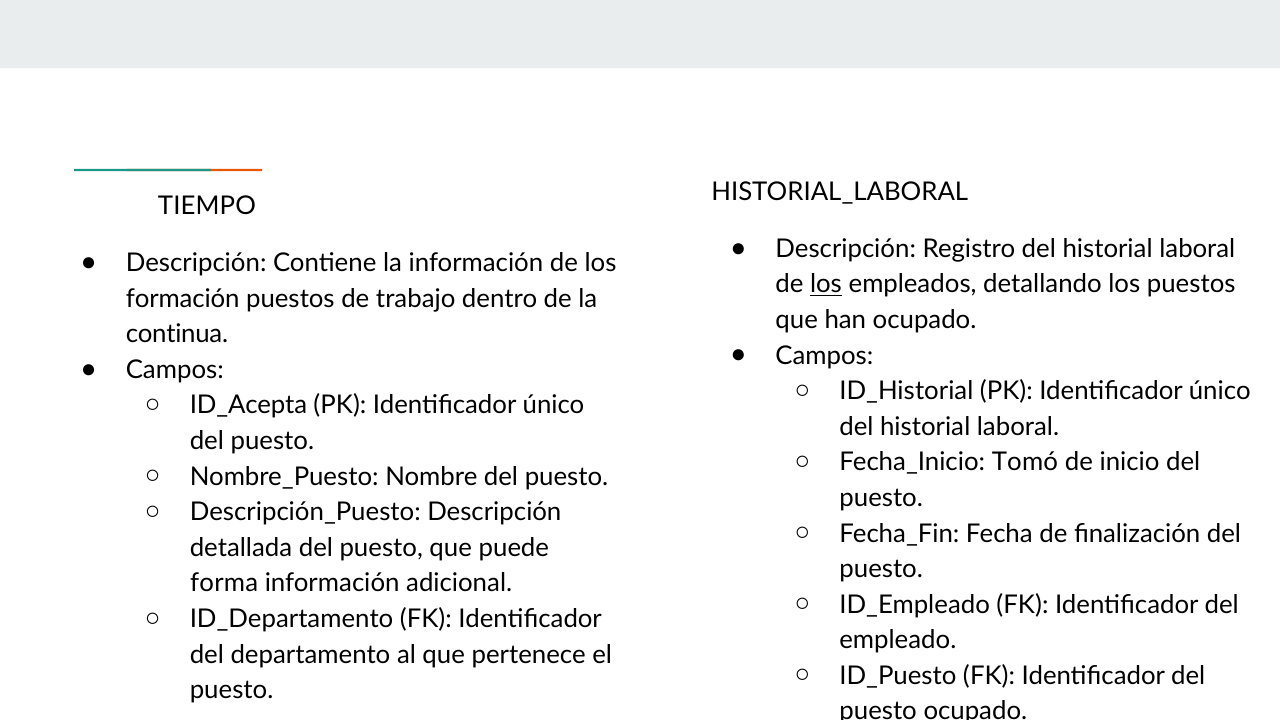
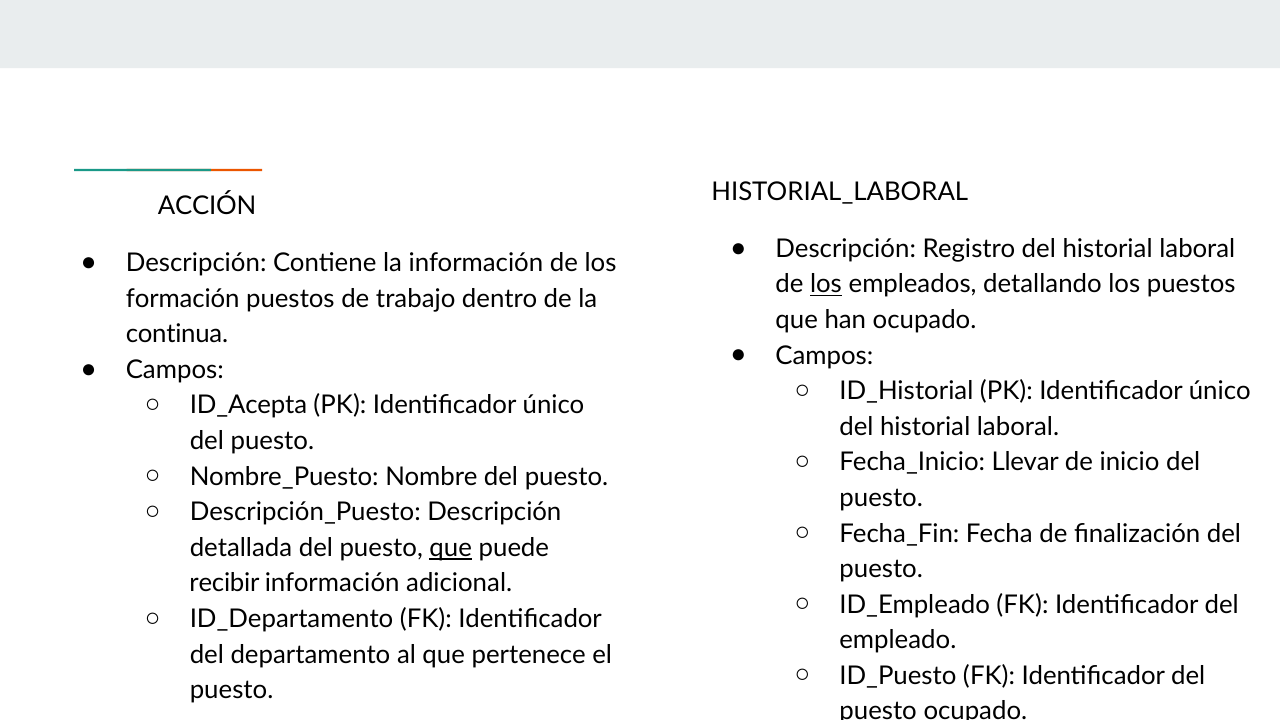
TIEMPO: TIEMPO -> ACCIÓN
Tomó: Tomó -> Llevar
que at (451, 548) underline: none -> present
forma: forma -> recibir
